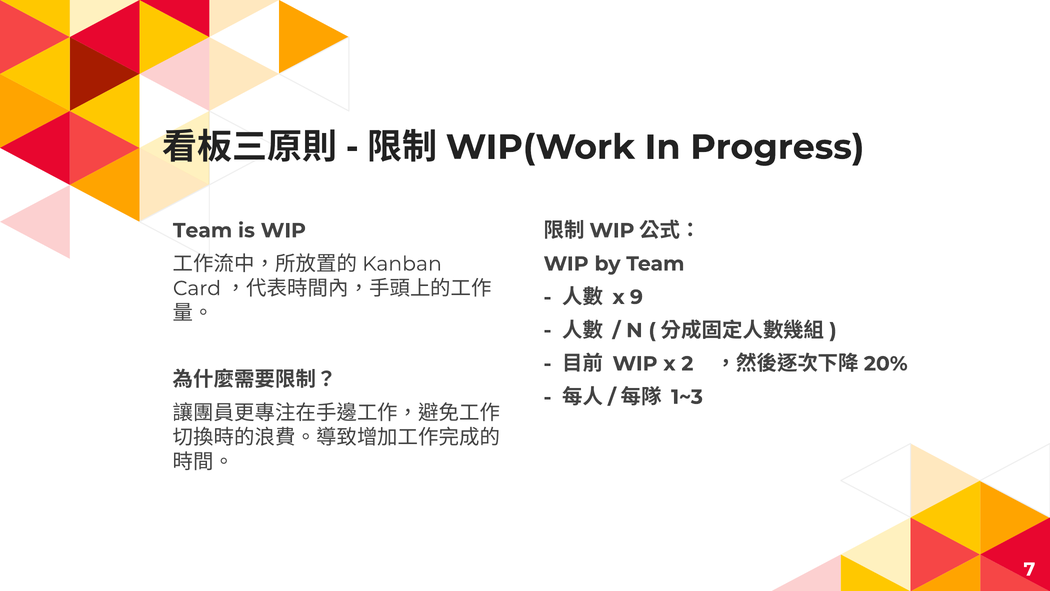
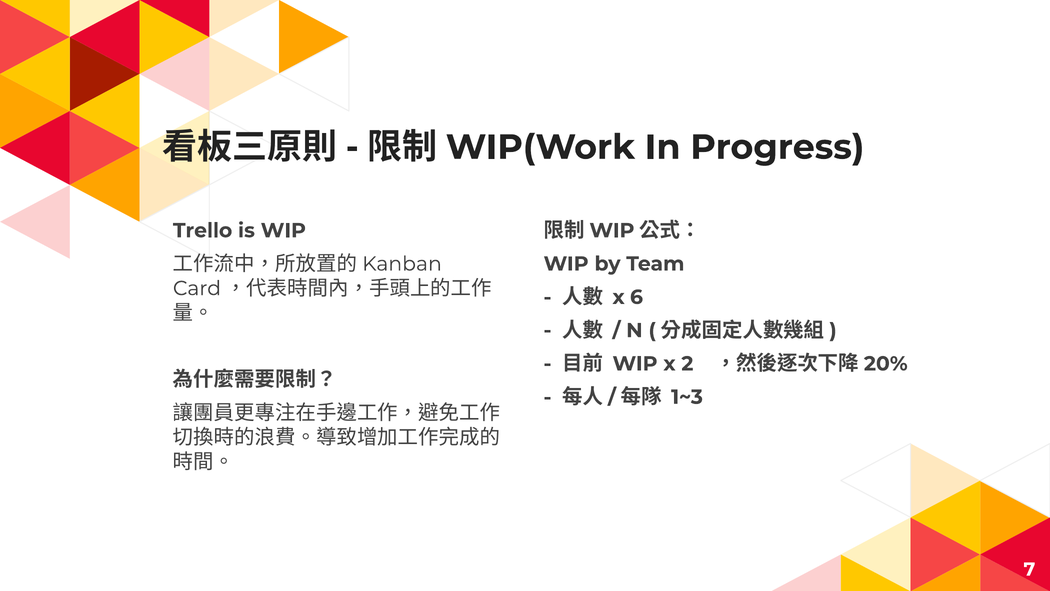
Team at (203, 230): Team -> Trello
9: 9 -> 6
